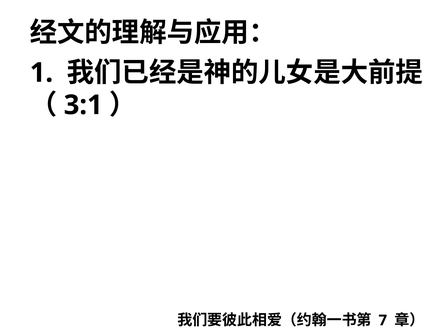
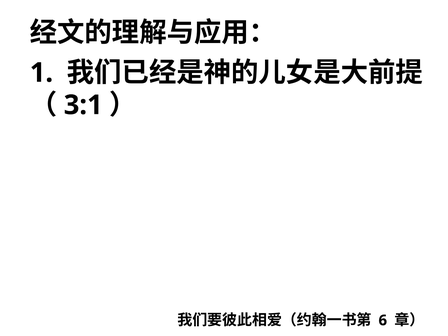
7: 7 -> 6
